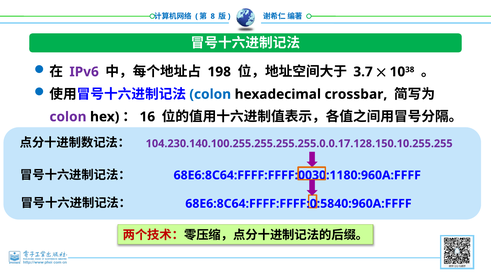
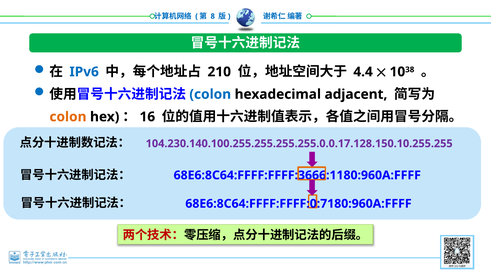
IPv6 colour: purple -> blue
198: 198 -> 210
3.7: 3.7 -> 4.4
crossbar: crossbar -> adjacent
colon at (68, 117) colour: purple -> orange
68E6:8C64:FFFF:FFFF:0030:1180:960A:FFFF: 68E6:8C64:FFFF:FFFF:0030:1180:960A:FFFF -> 68E6:8C64:FFFF:FFFF:3666:1180:960A:FFFF
68E6:8C64:FFFF:FFFF:0:5840:960A:FFFF: 68E6:8C64:FFFF:FFFF:0:5840:960A:FFFF -> 68E6:8C64:FFFF:FFFF:0:7180:960A:FFFF
